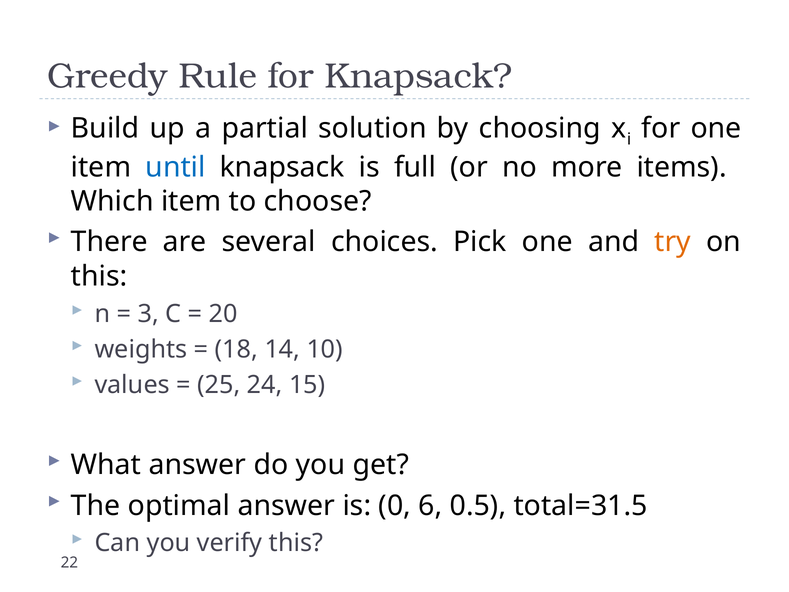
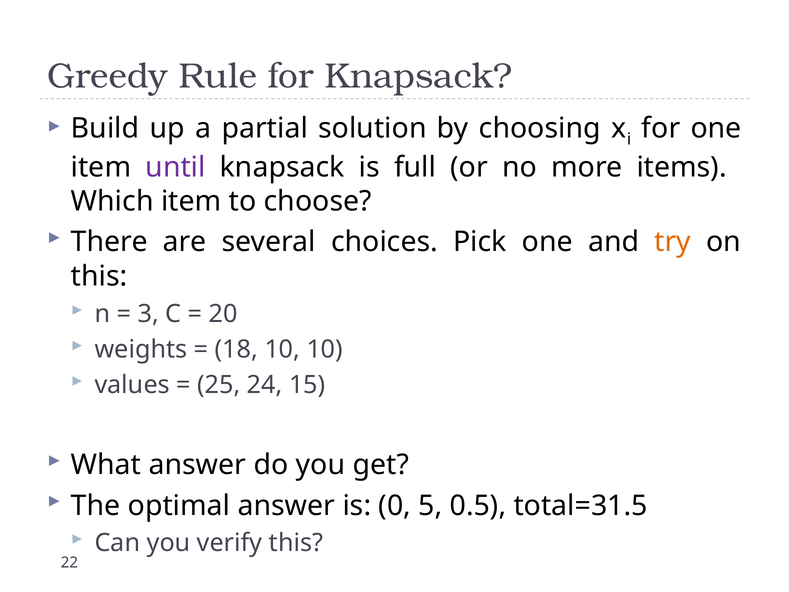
until colour: blue -> purple
18 14: 14 -> 10
6: 6 -> 5
